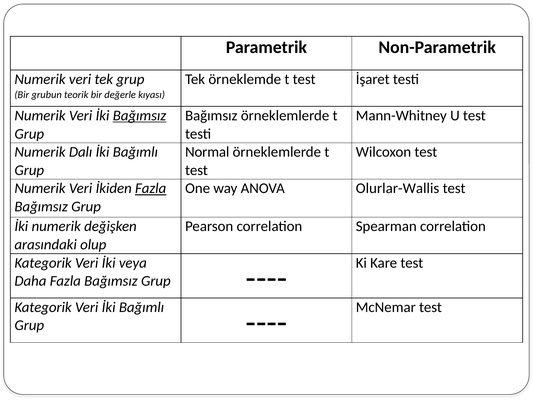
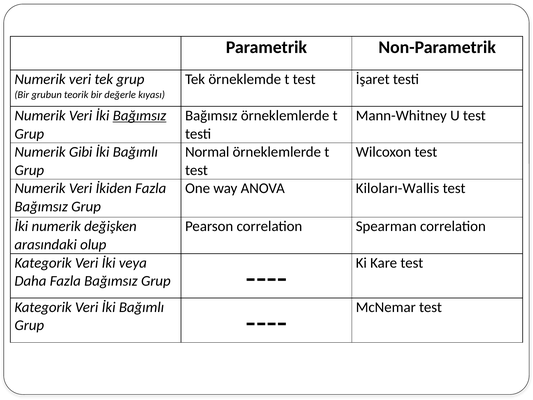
Dalı: Dalı -> Gibi
Fazla at (151, 188) underline: present -> none
Olurlar-Wallis: Olurlar-Wallis -> Kiloları-Wallis
